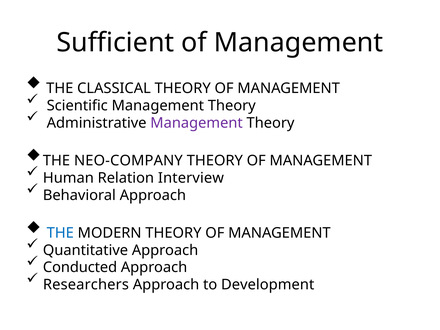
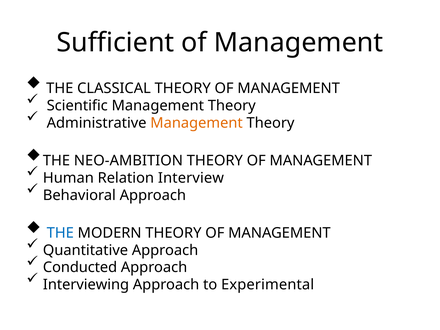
Management at (197, 123) colour: purple -> orange
NEO-COMPANY: NEO-COMPANY -> NEO-AMBITION
Researchers: Researchers -> Interviewing
Development: Development -> Experimental
